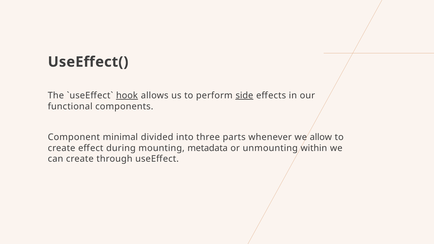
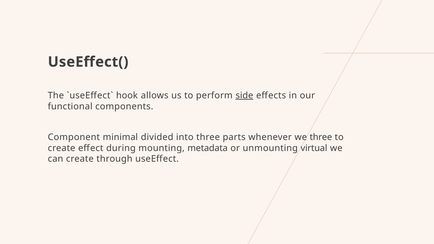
hook underline: present -> none
we allow: allow -> three
within: within -> virtual
